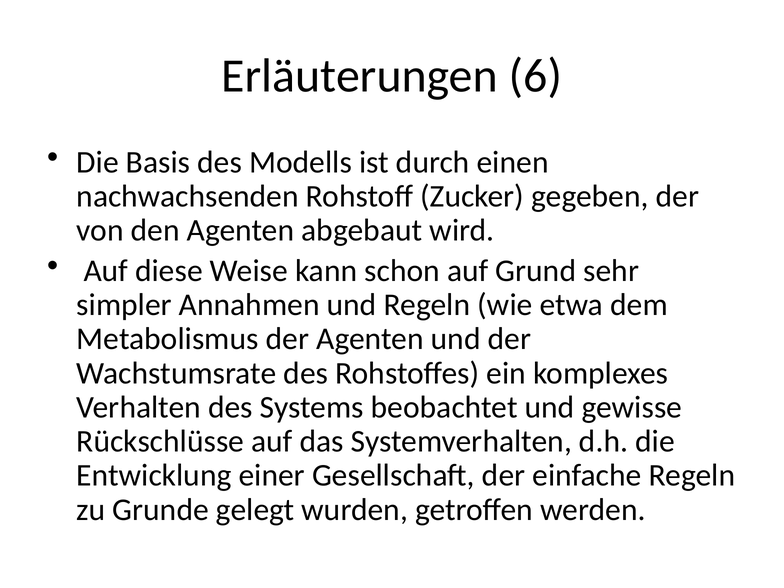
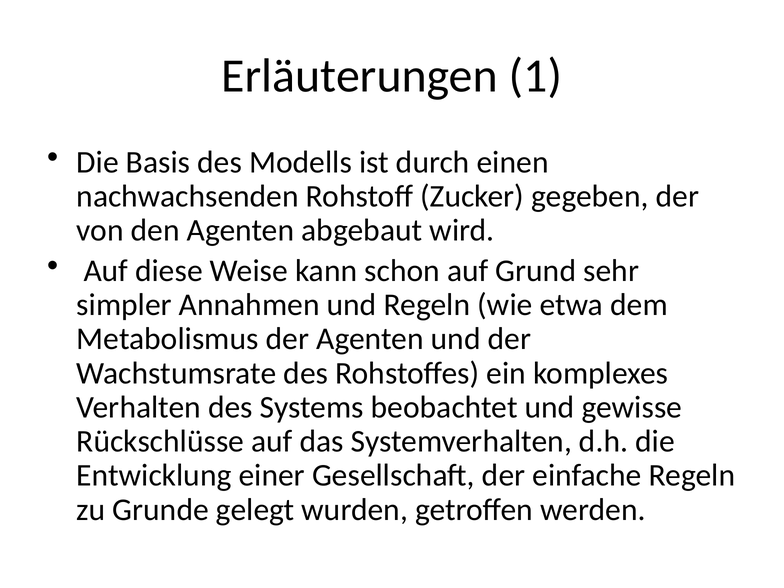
6: 6 -> 1
